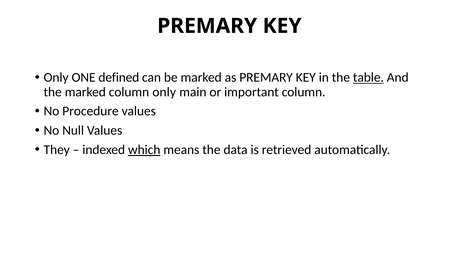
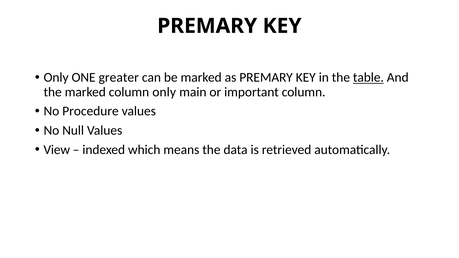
defined: defined -> greater
They: They -> View
which underline: present -> none
